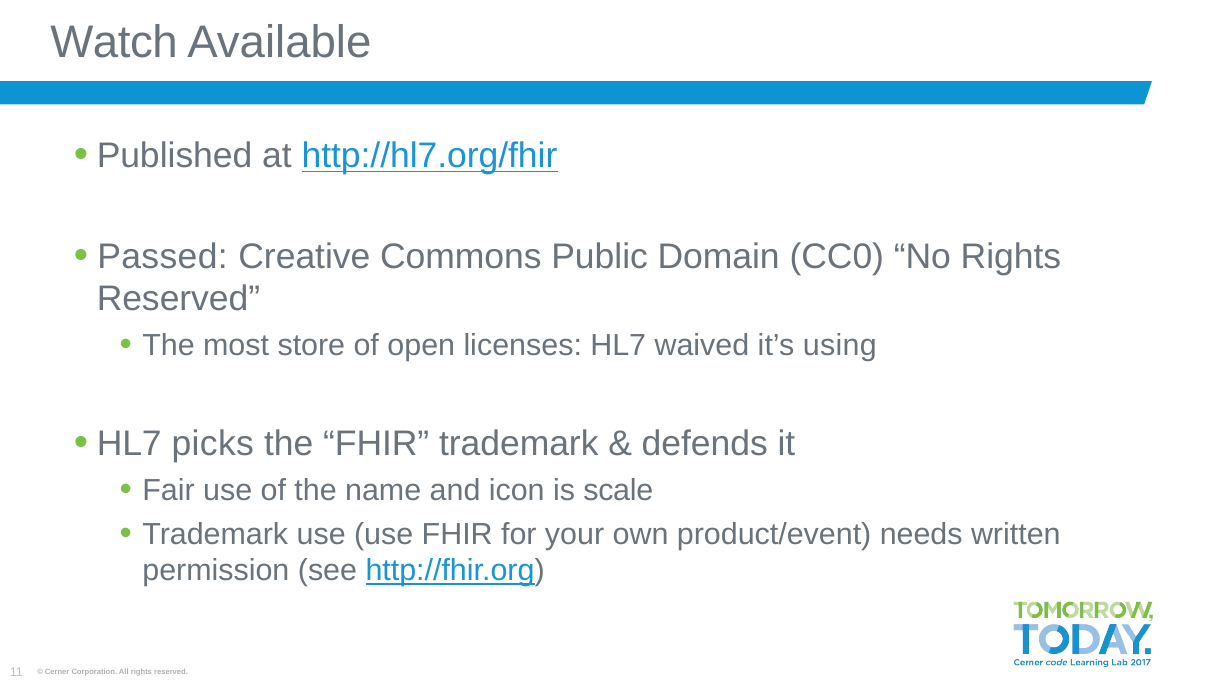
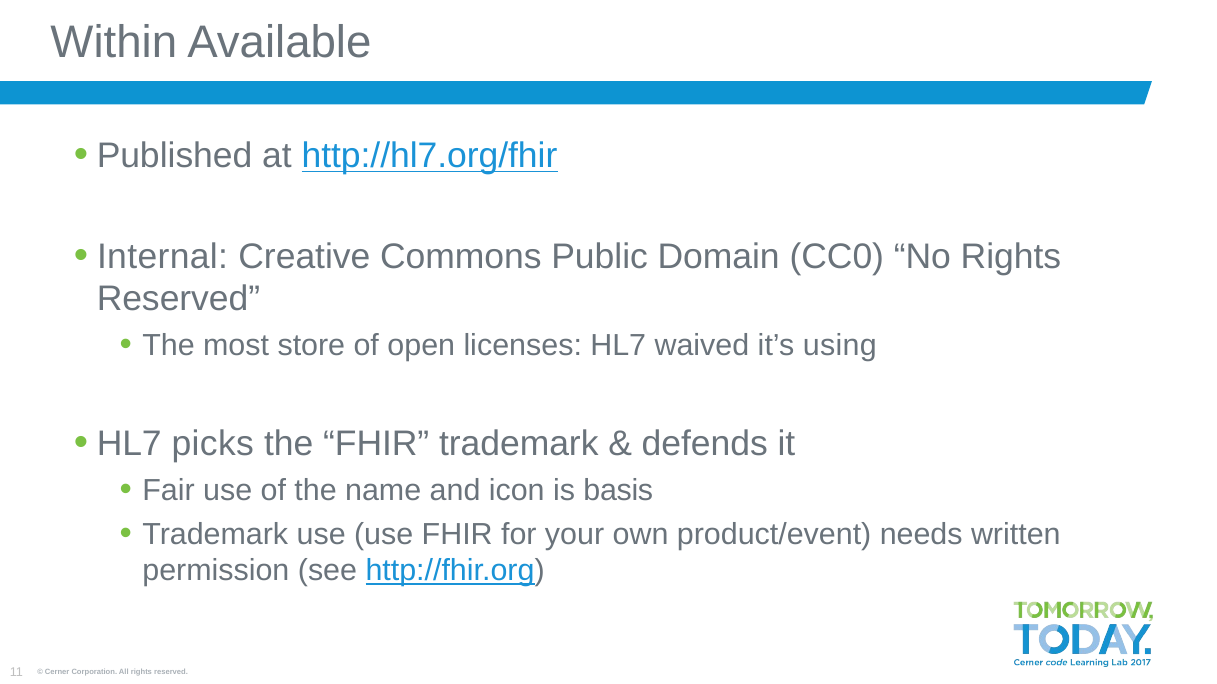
Watch: Watch -> Within
Passed: Passed -> Internal
scale: scale -> basis
